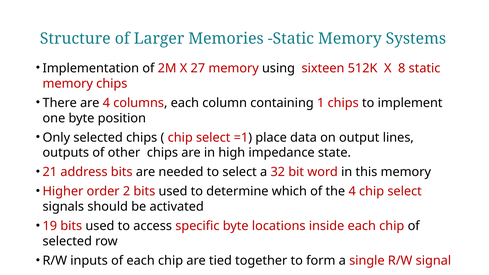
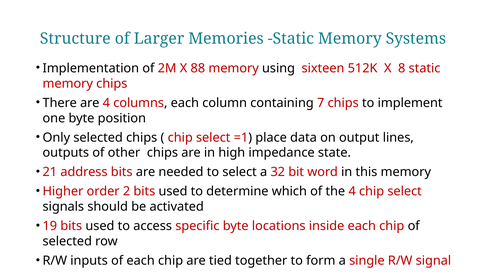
27: 27 -> 88
1: 1 -> 7
